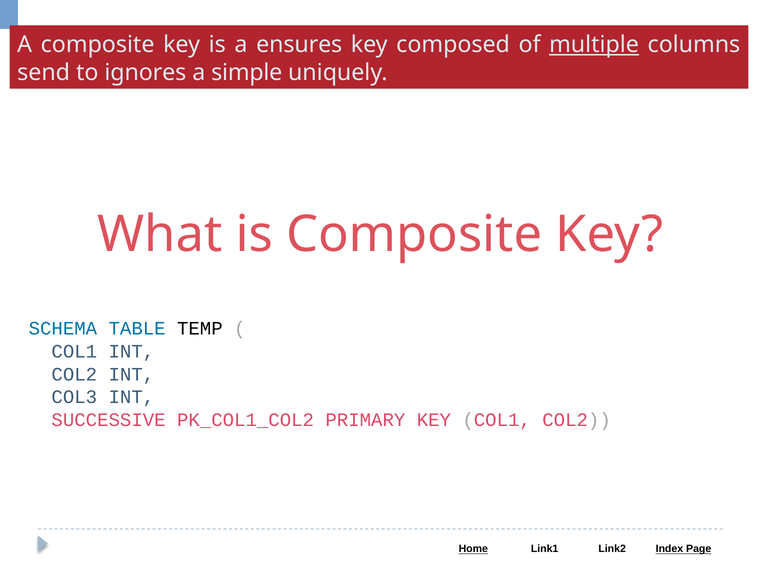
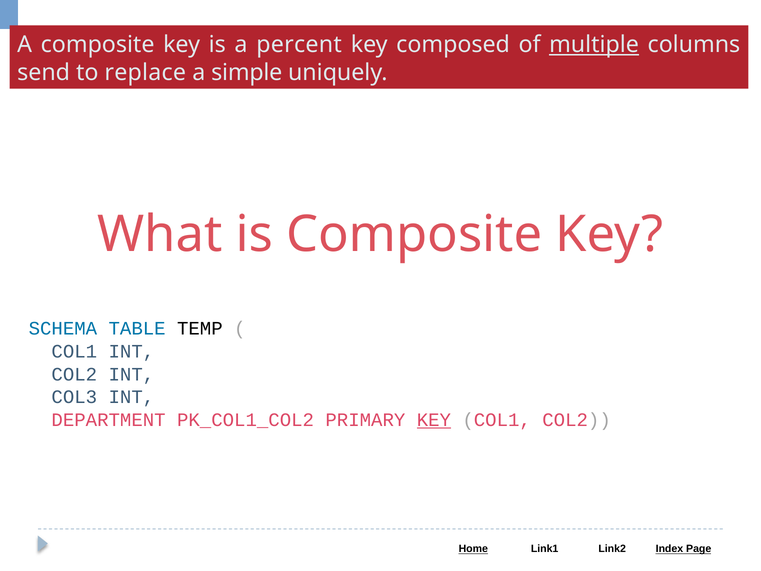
ensures: ensures -> percent
ignores: ignores -> replace
SUCCESSIVE: SUCCESSIVE -> DEPARTMENT
KEY at (434, 420) underline: none -> present
